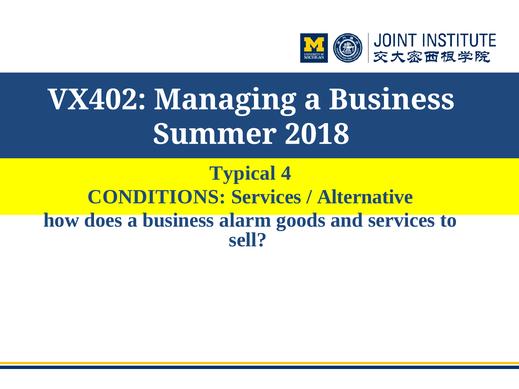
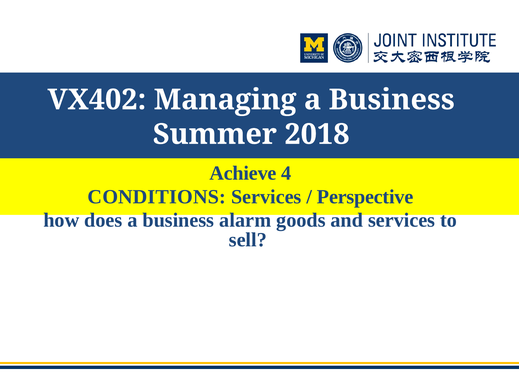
Typical: Typical -> Achieve
Alternative: Alternative -> Perspective
